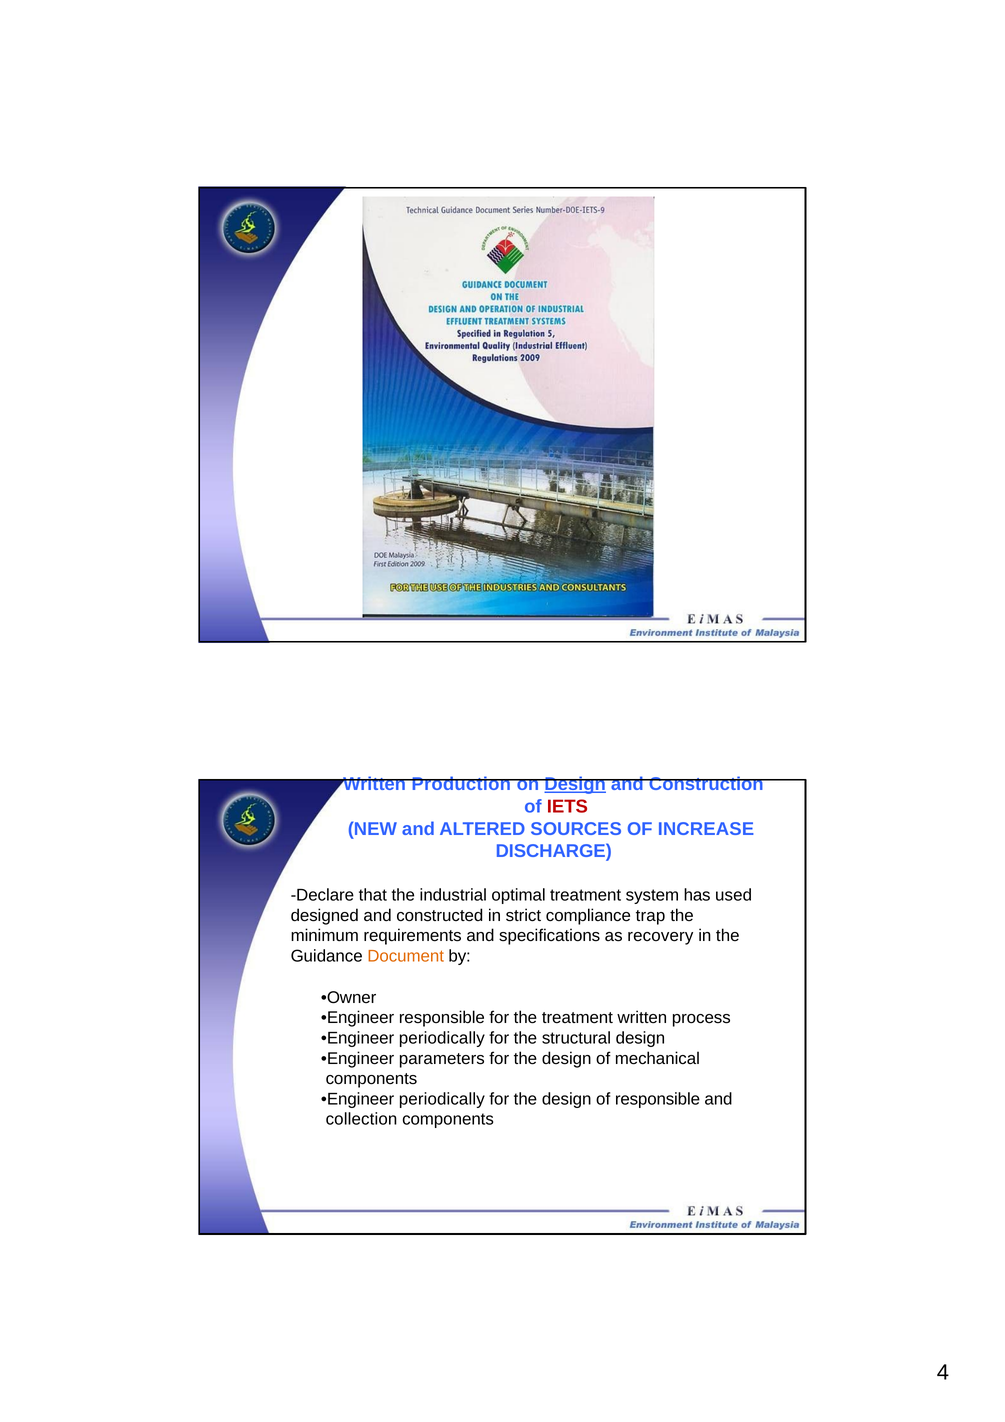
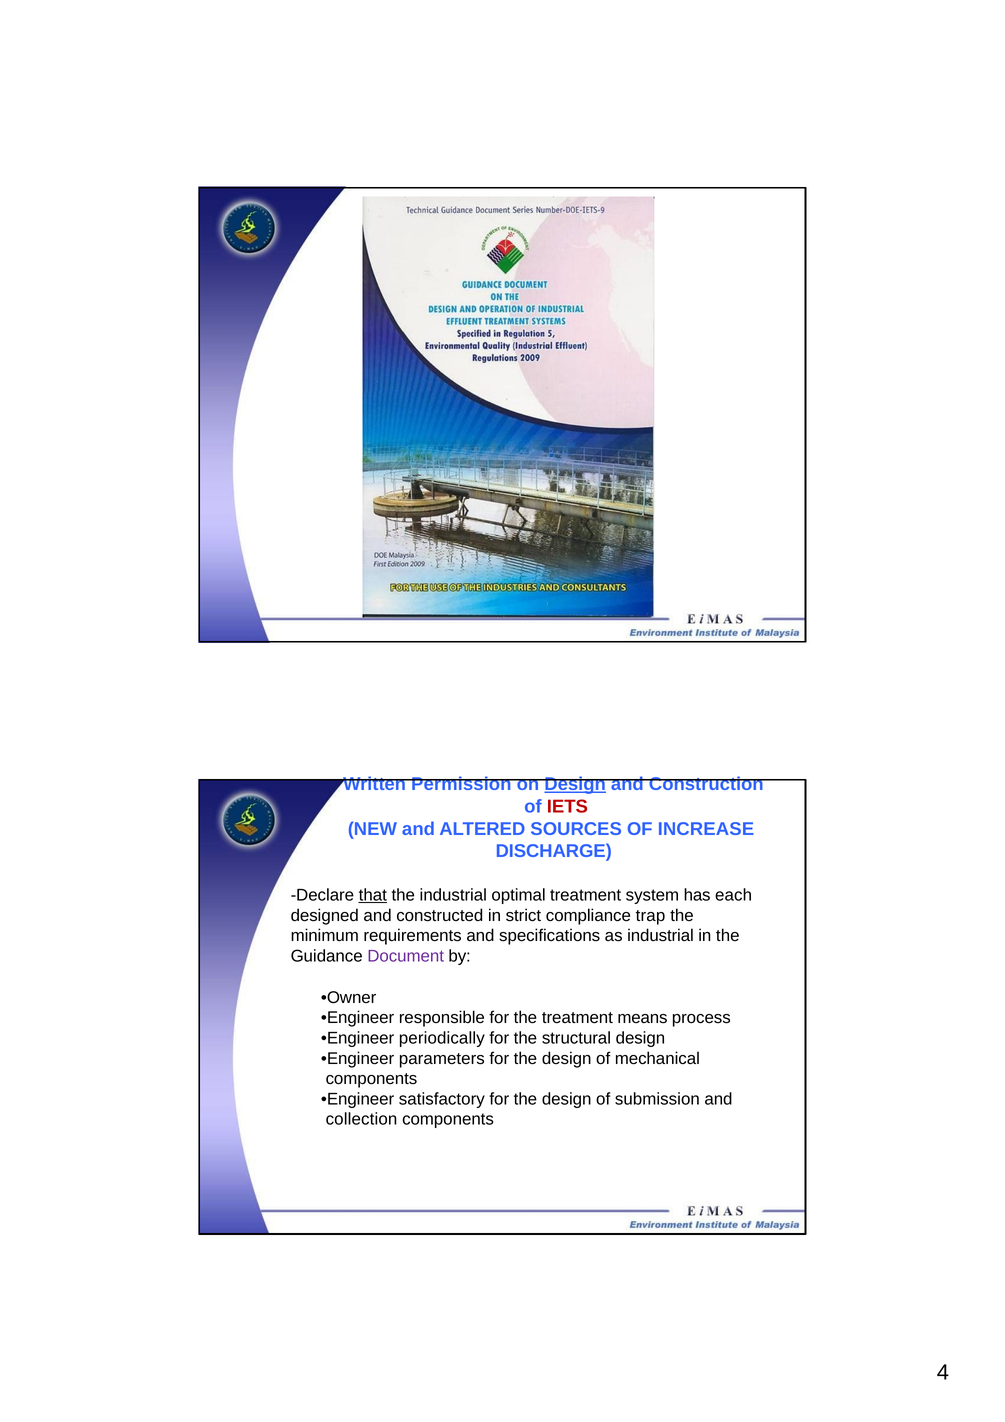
Production: Production -> Permission
that underline: none -> present
used: used -> each
as recovery: recovery -> industrial
Document colour: orange -> purple
treatment written: written -> means
periodically at (442, 1099): periodically -> satisfactory
of responsible: responsible -> submission
